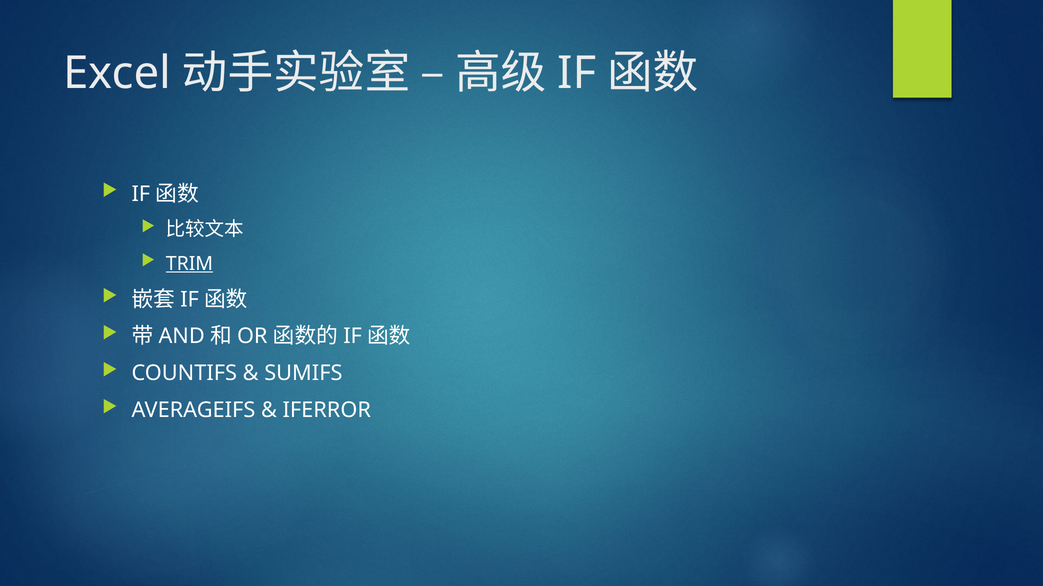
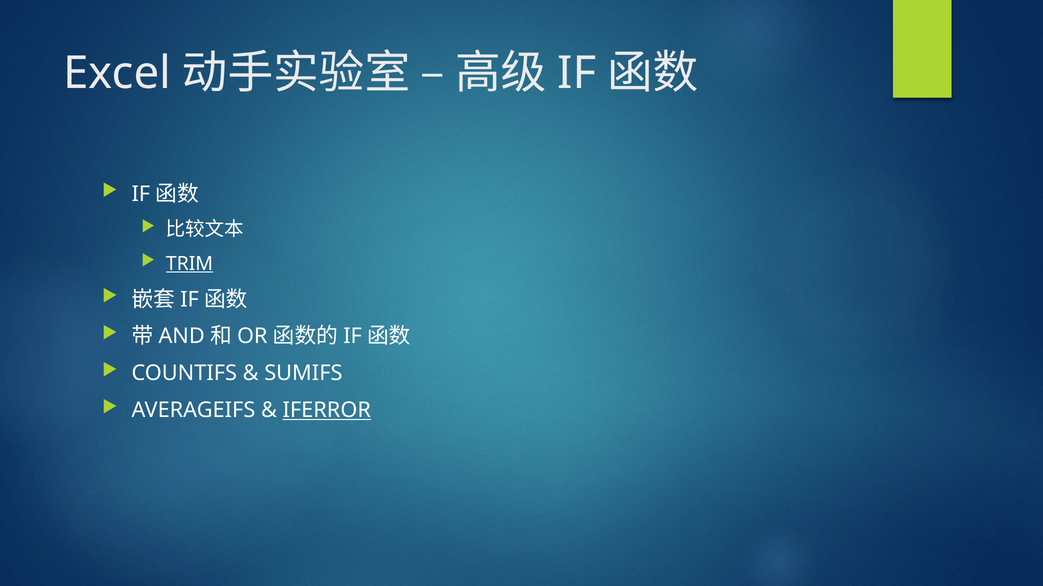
IFERROR underline: none -> present
